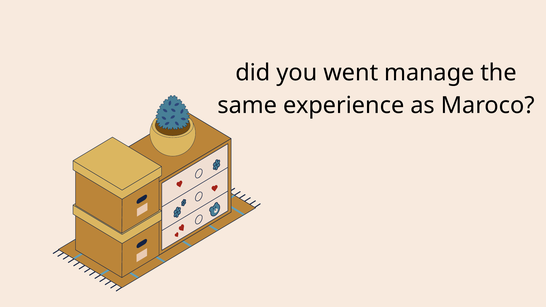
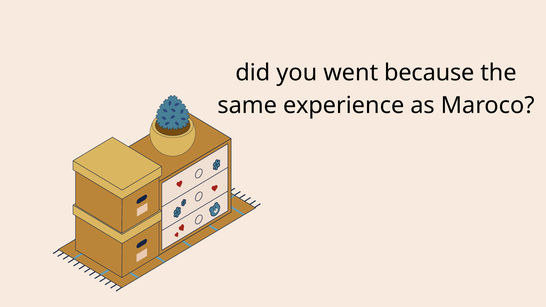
manage: manage -> because
